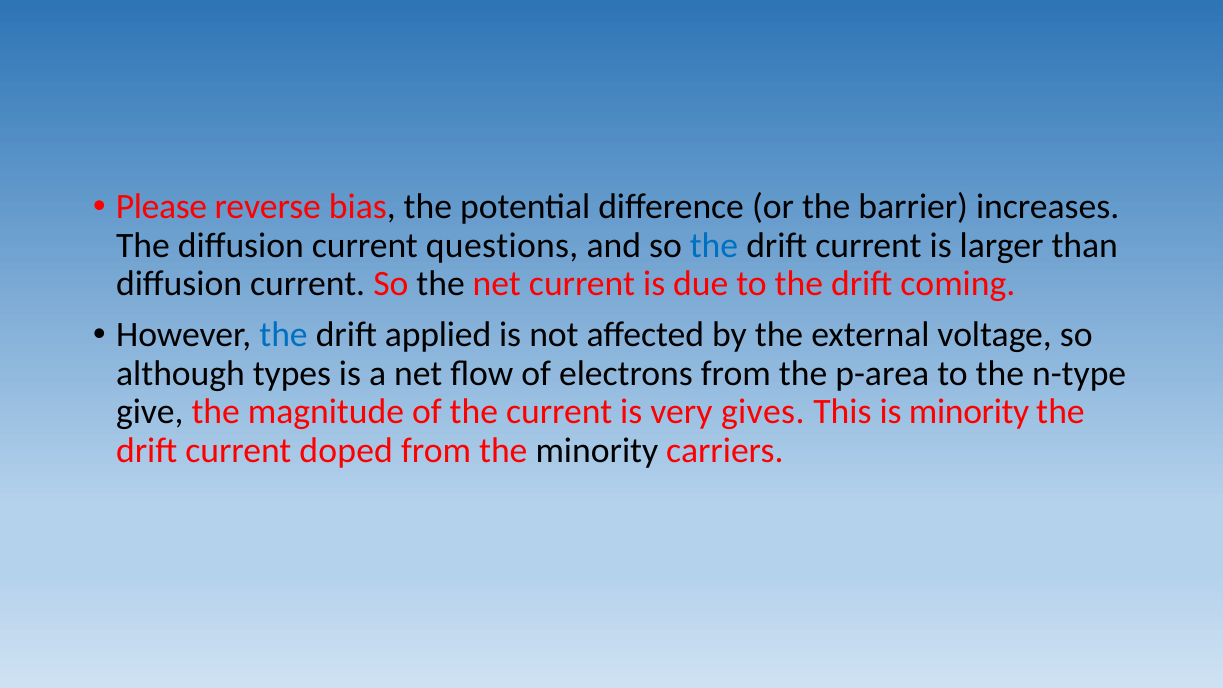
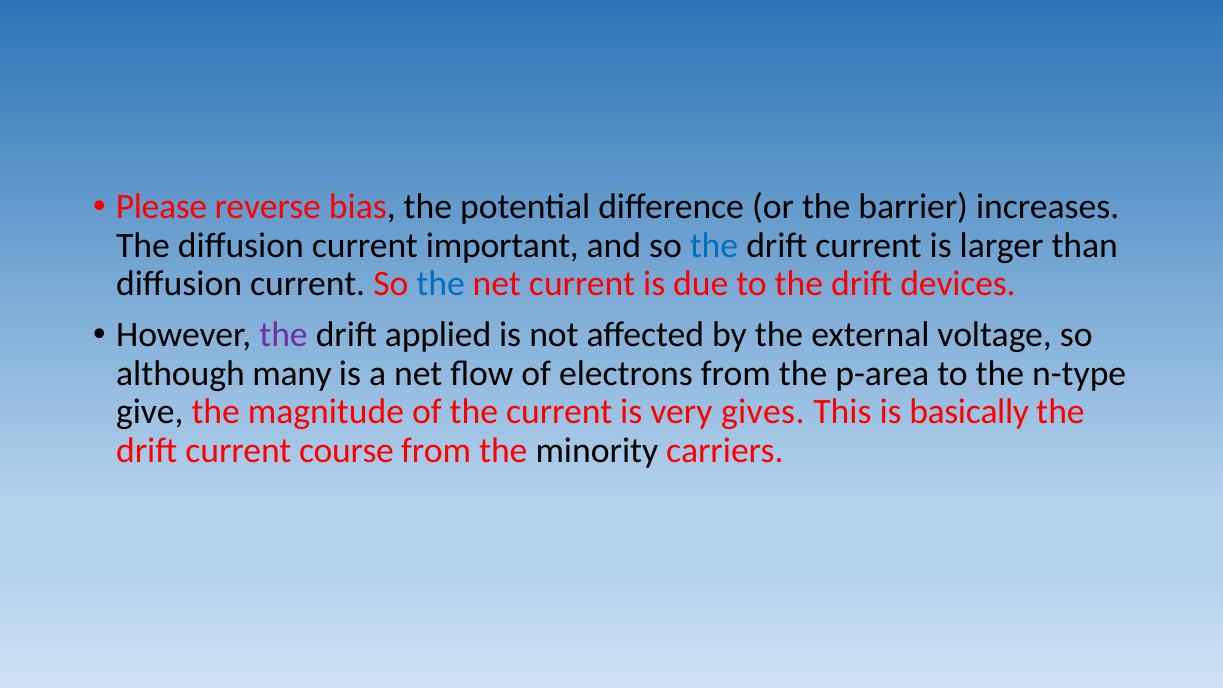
questions: questions -> important
the at (441, 284) colour: black -> blue
coming: coming -> devices
the at (284, 335) colour: blue -> purple
types: types -> many
is minority: minority -> basically
doped: doped -> course
